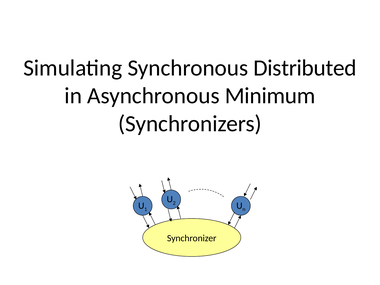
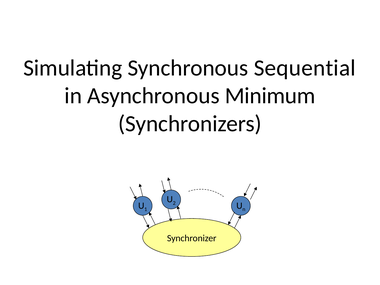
Distributed: Distributed -> Sequential
